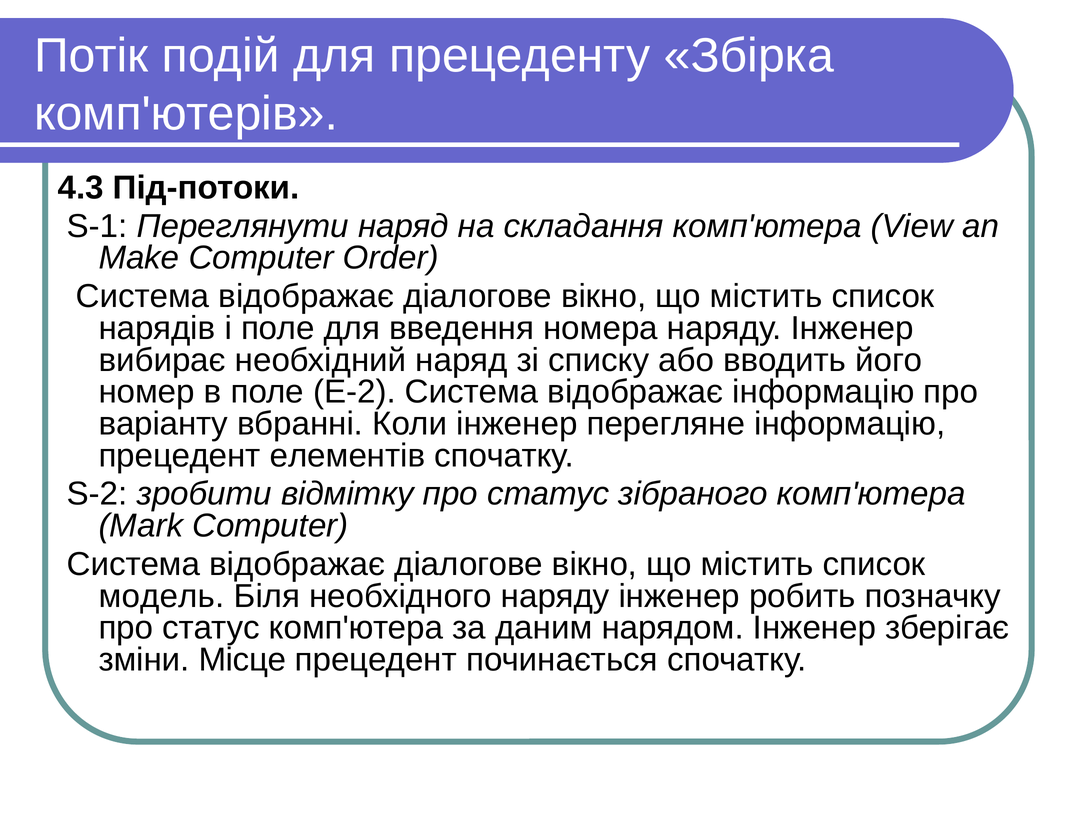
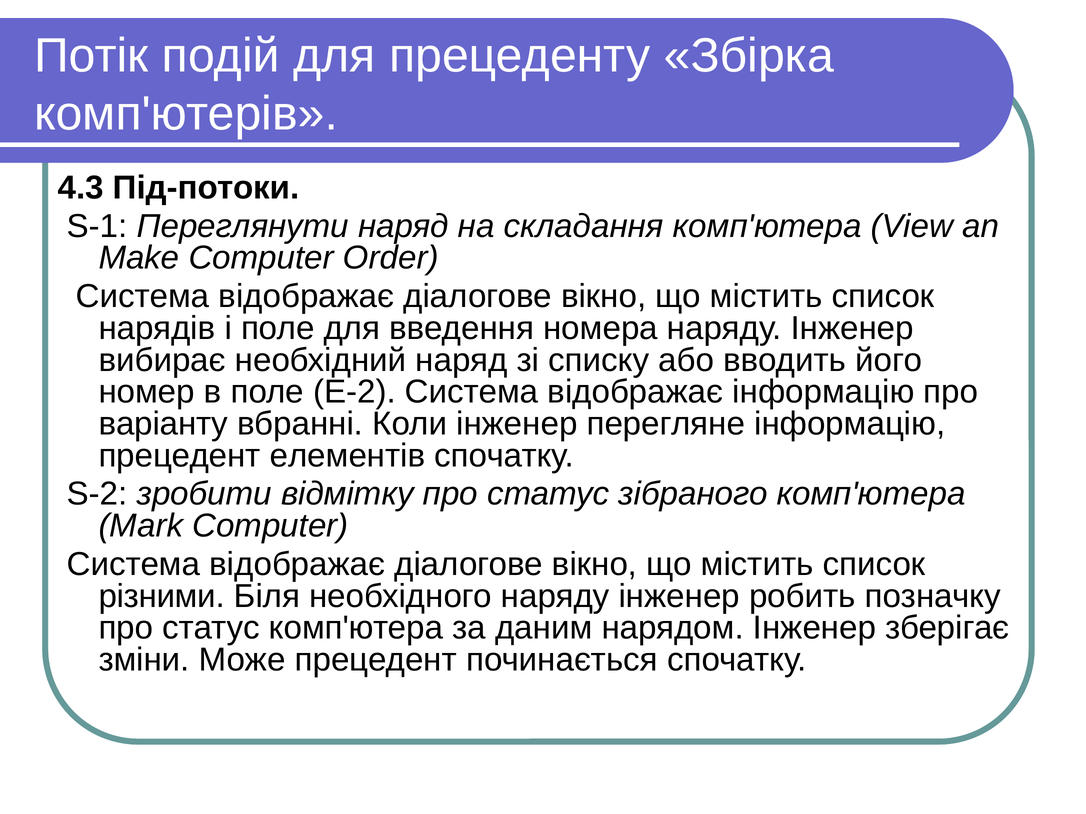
модель: модель -> різними
Місце: Місце -> Може
